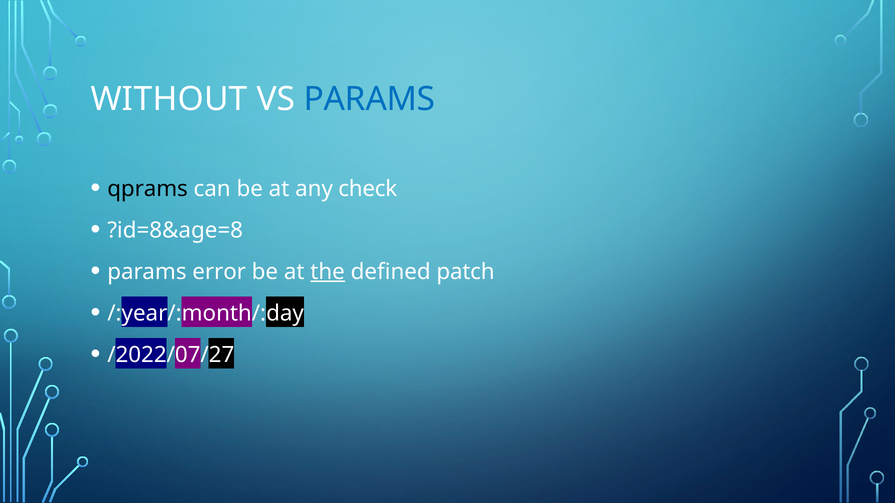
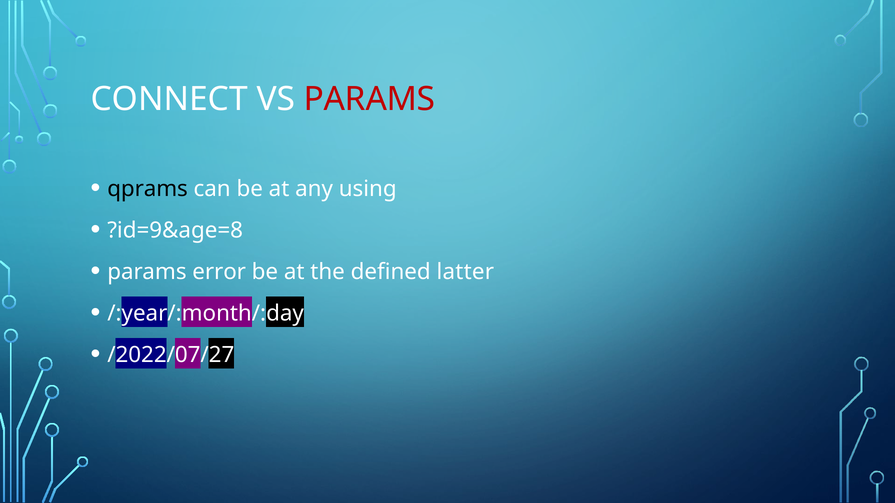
WITHOUT: WITHOUT -> CONNECT
PARAMS at (370, 99) colour: blue -> red
check: check -> using
?id=8&age=8: ?id=8&age=8 -> ?id=9&age=8
the underline: present -> none
patch: patch -> latter
